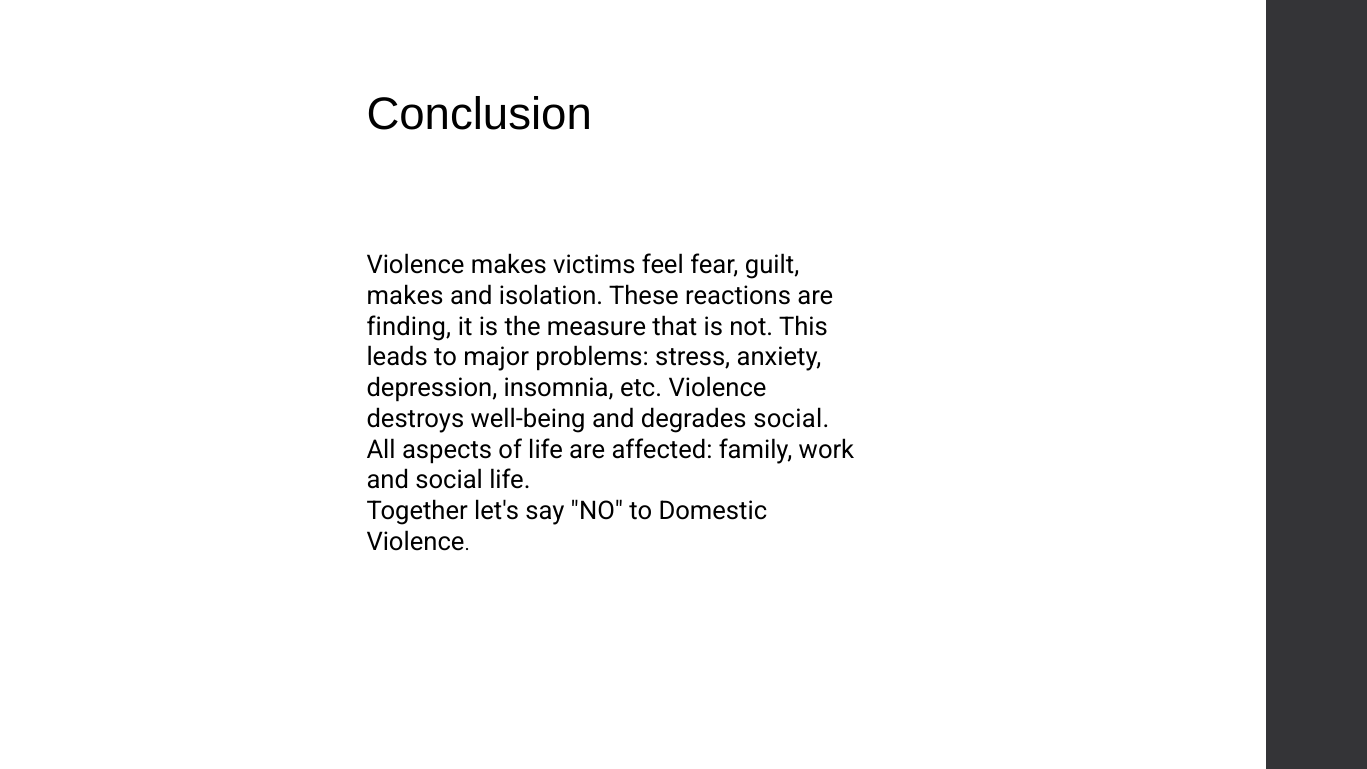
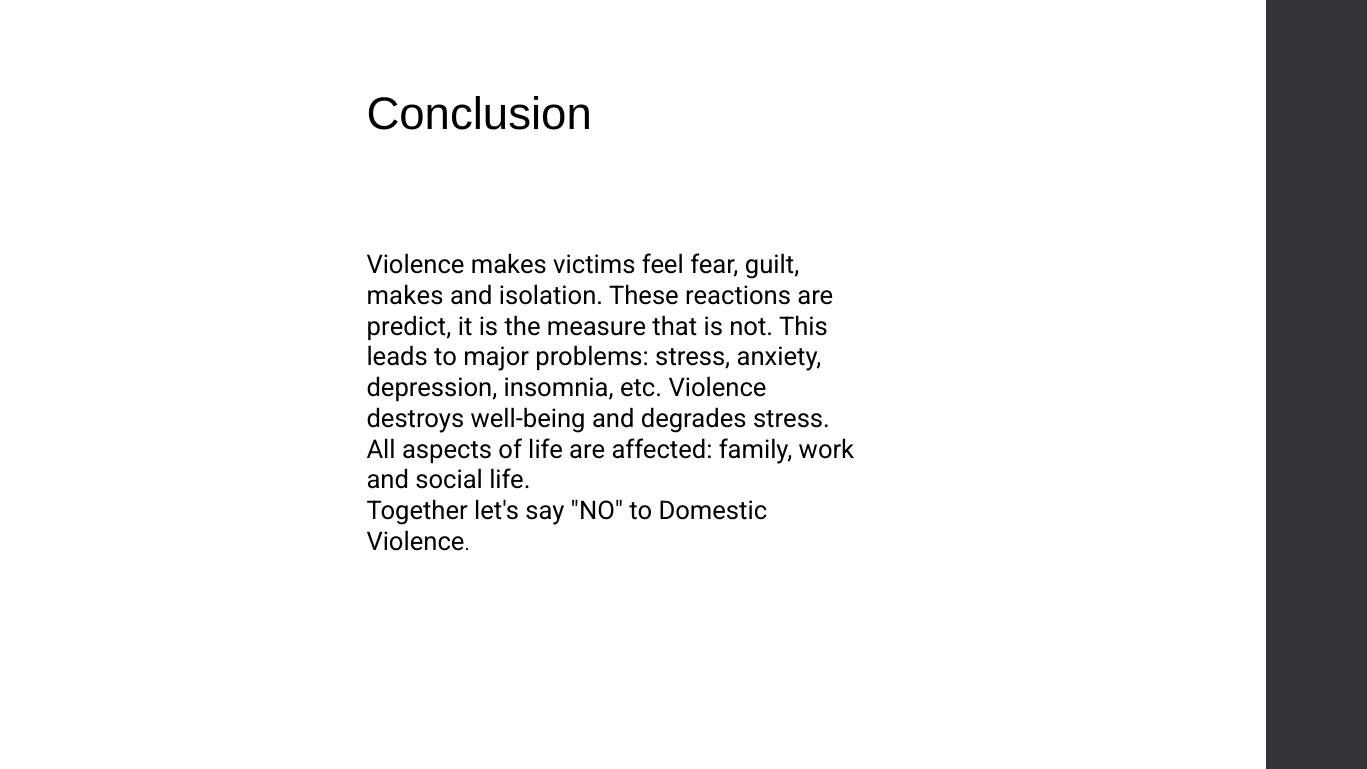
finding: finding -> predict
degrades social: social -> stress
